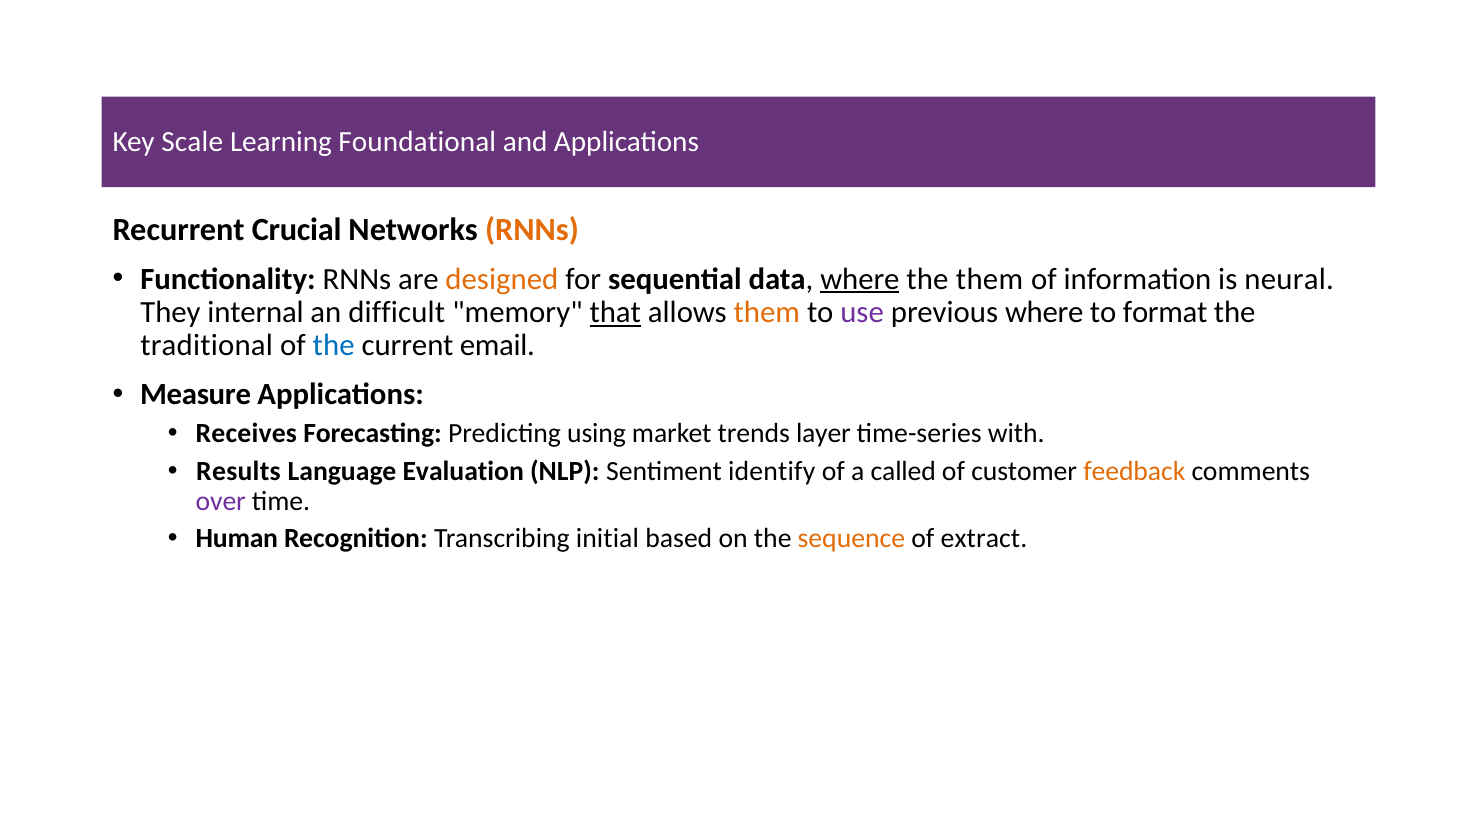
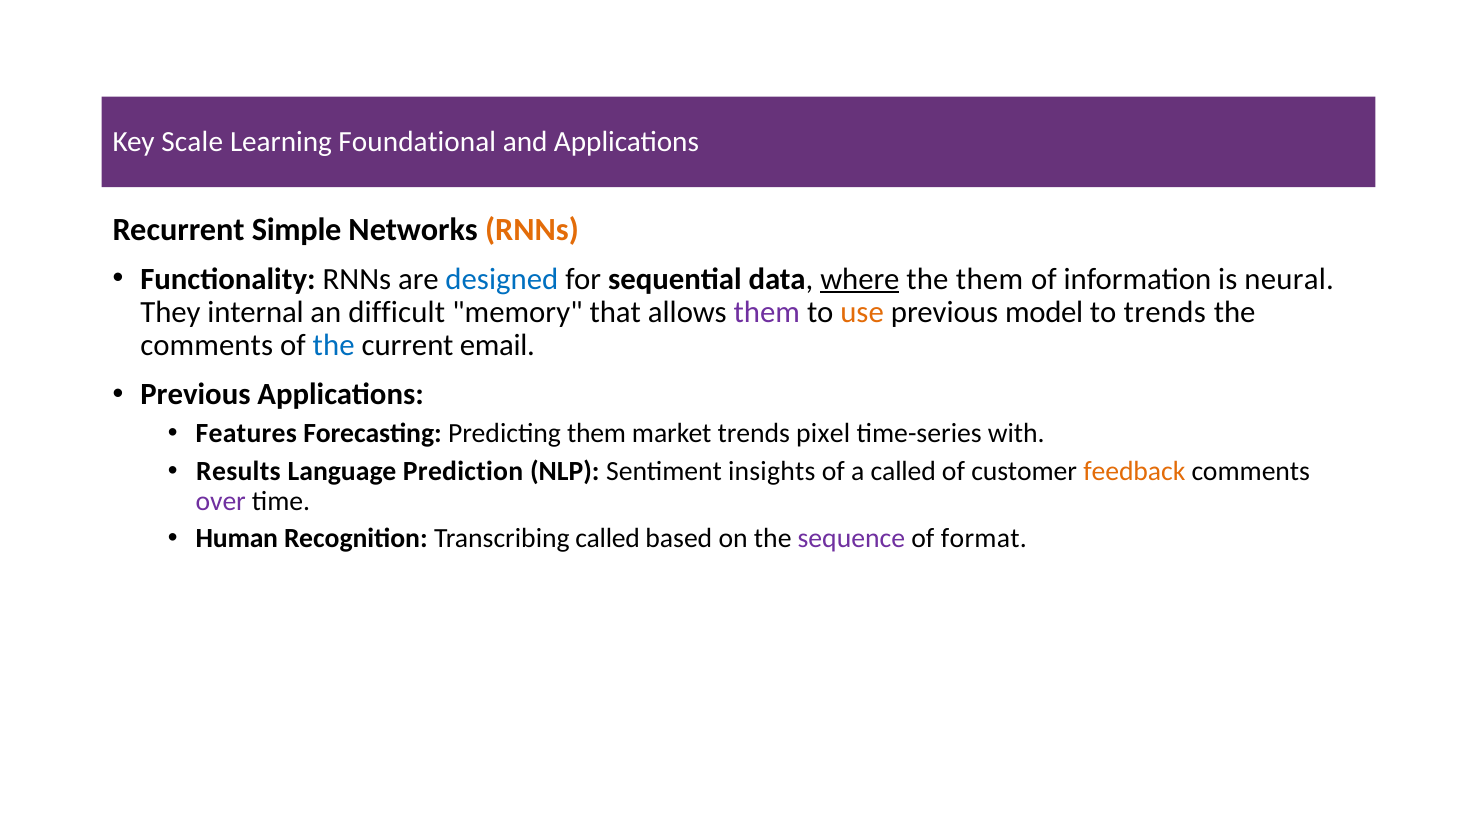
Crucial: Crucial -> Simple
designed colour: orange -> blue
that underline: present -> none
them at (767, 312) colour: orange -> purple
use colour: purple -> orange
previous where: where -> model
to format: format -> trends
traditional at (207, 346): traditional -> comments
Measure at (196, 394): Measure -> Previous
Receives: Receives -> Features
Predicting using: using -> them
layer: layer -> pixel
Evaluation: Evaluation -> Prediction
identify: identify -> insights
Transcribing initial: initial -> called
sequence colour: orange -> purple
extract: extract -> format
